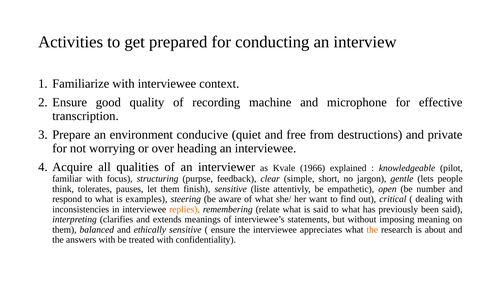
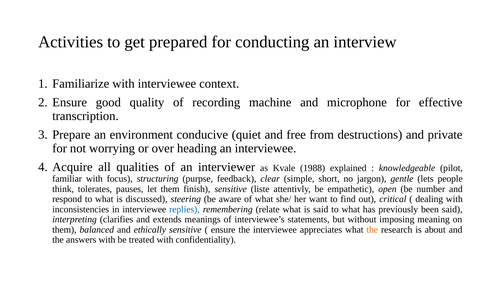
1966: 1966 -> 1988
examples: examples -> discussed
replies colour: orange -> blue
